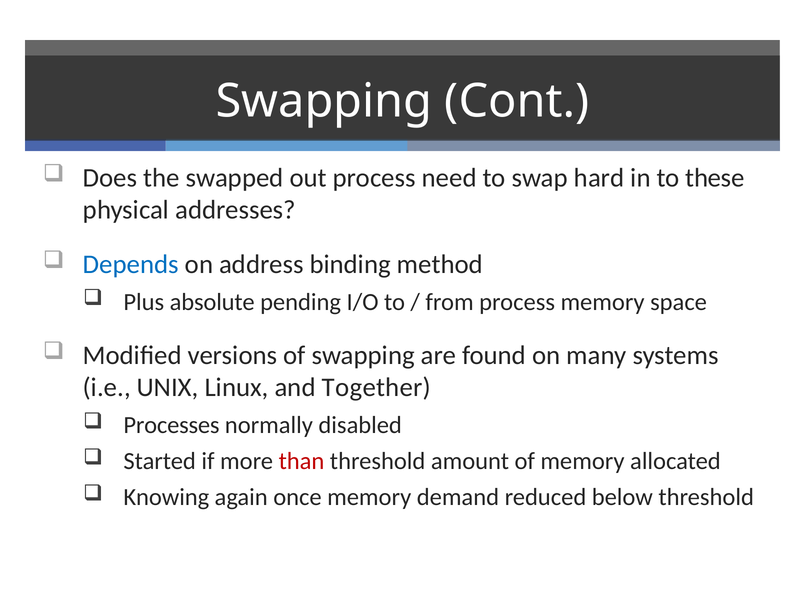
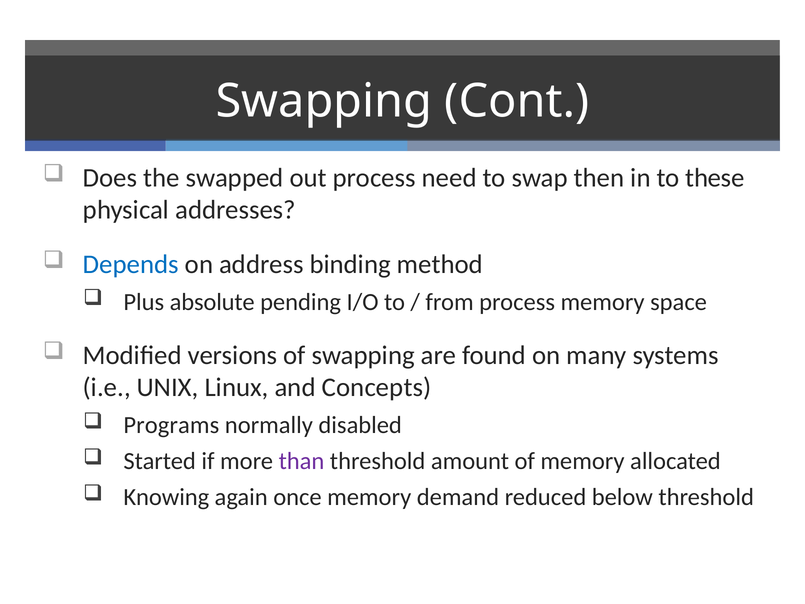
hard: hard -> then
Together: Together -> Concepts
Processes: Processes -> Programs
than colour: red -> purple
